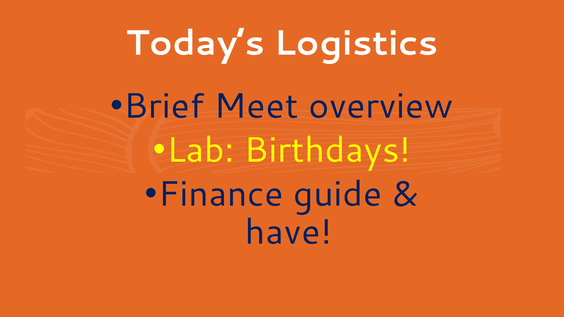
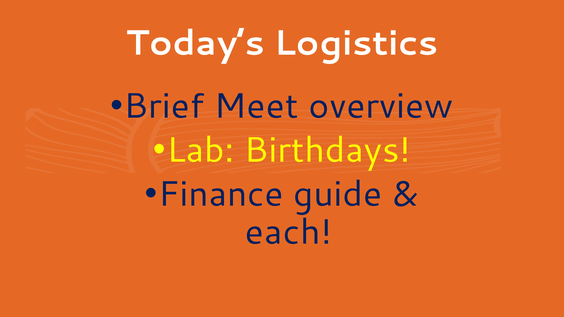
have: have -> each
